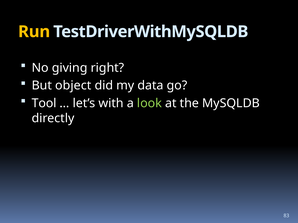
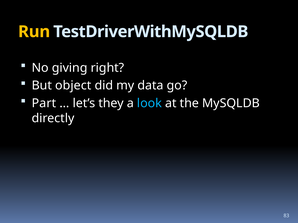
Tool: Tool -> Part
with: with -> they
look colour: light green -> light blue
